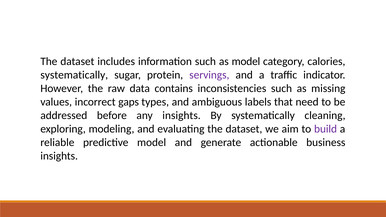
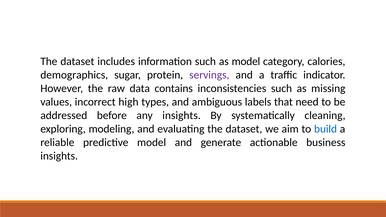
systematically at (74, 75): systematically -> demographics
gaps: gaps -> high
build colour: purple -> blue
